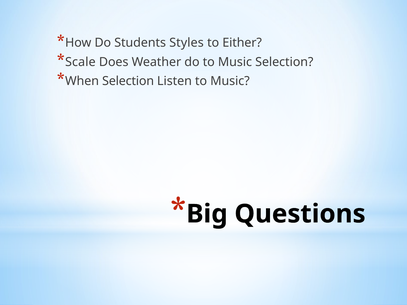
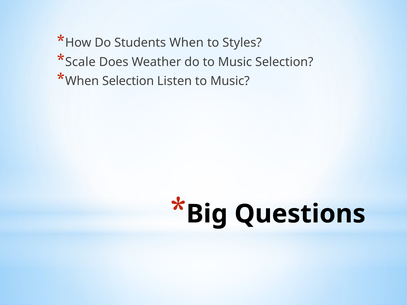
Students Styles: Styles -> When
Either: Either -> Styles
